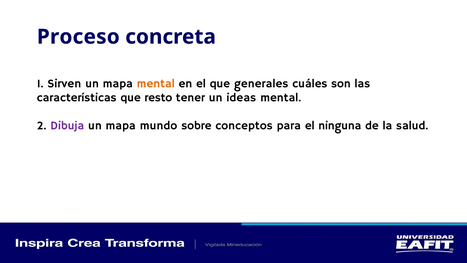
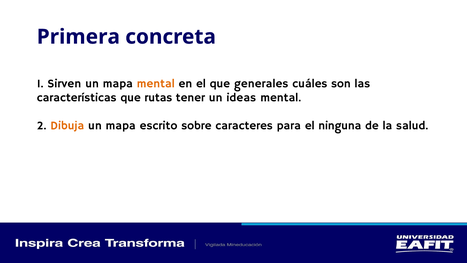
Proceso: Proceso -> Primera
resto: resto -> rutas
Dibuja colour: purple -> orange
mundo: mundo -> escrito
conceptos: conceptos -> caracteres
